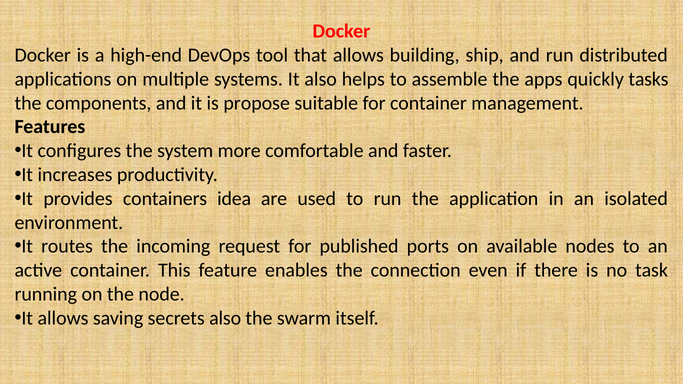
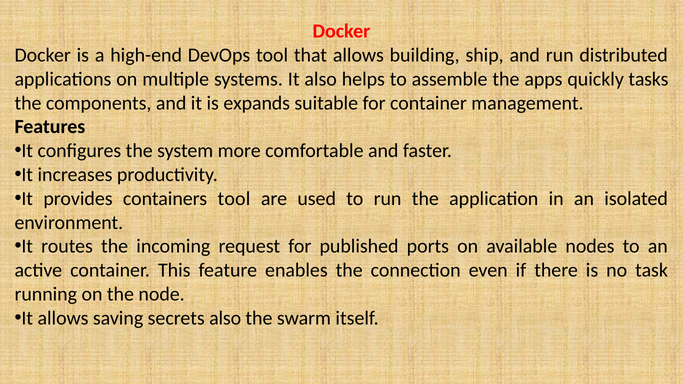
propose: propose -> expands
containers idea: idea -> tool
